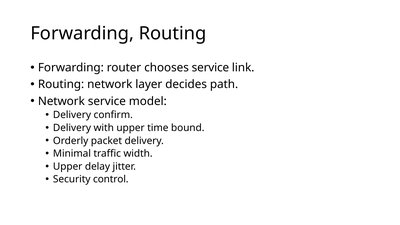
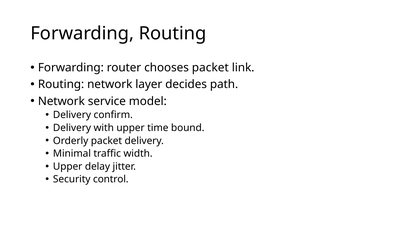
chooses service: service -> packet
